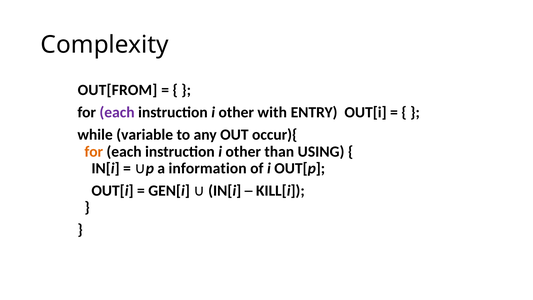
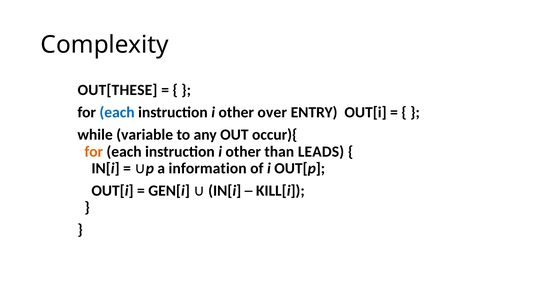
OUT[FROM: OUT[FROM -> OUT[THESE
each at (117, 112) colour: purple -> blue
with: with -> over
USING: USING -> LEADS
